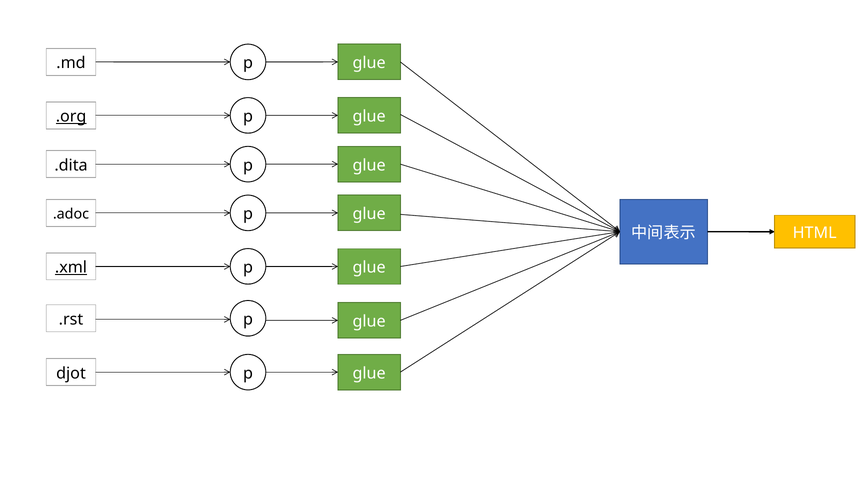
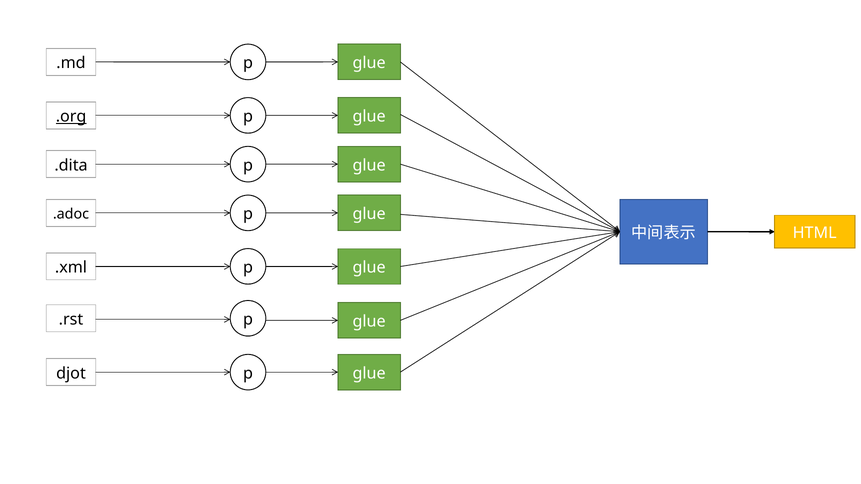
.xml underline: present -> none
